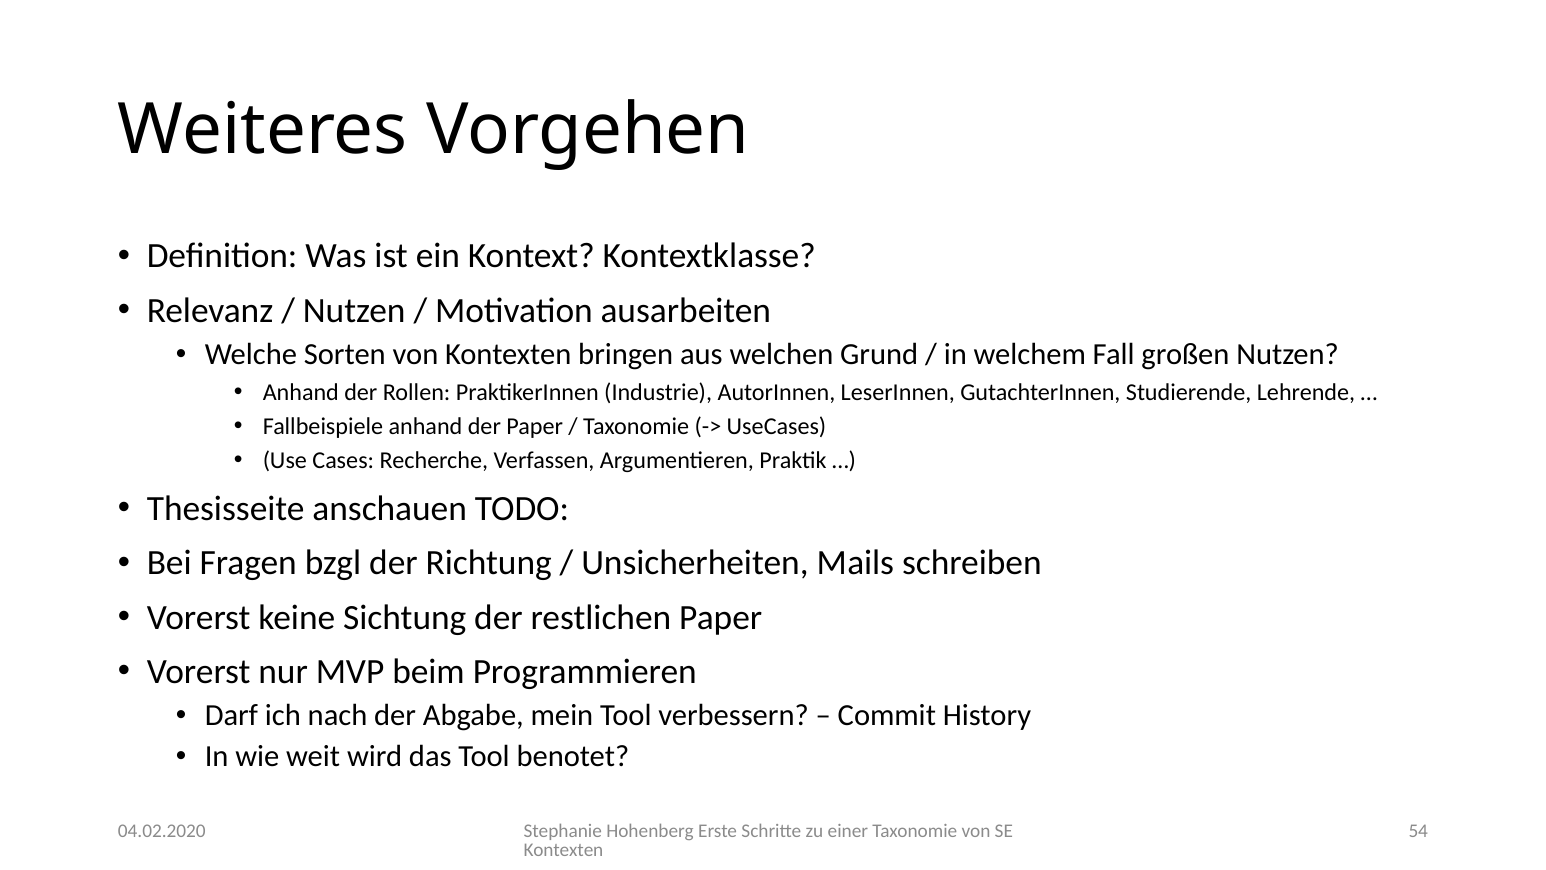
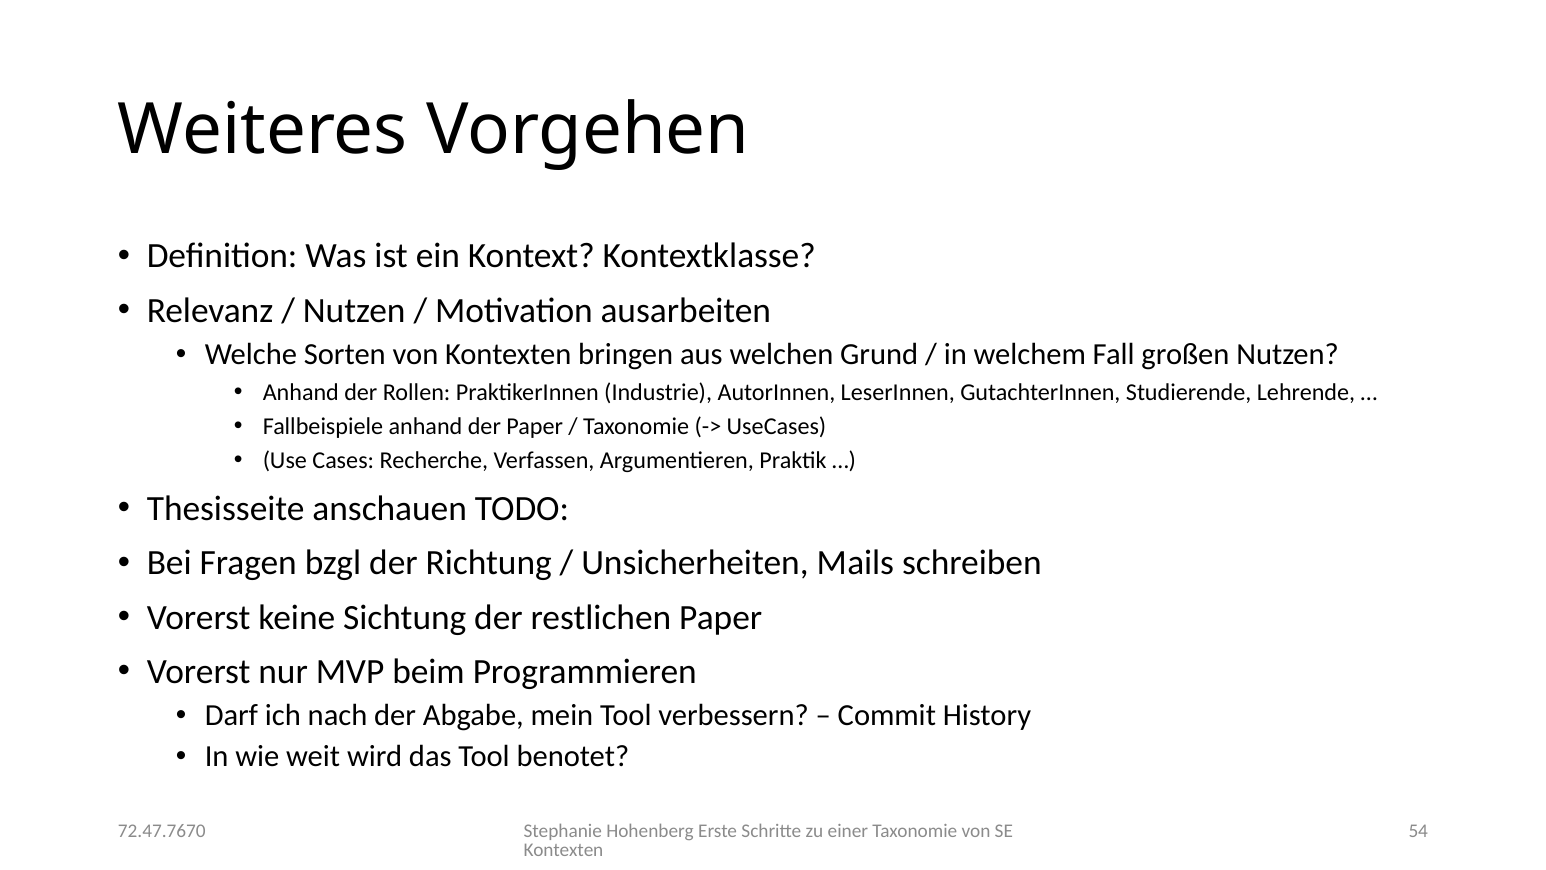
04.02.2020: 04.02.2020 -> 72.47.7670
